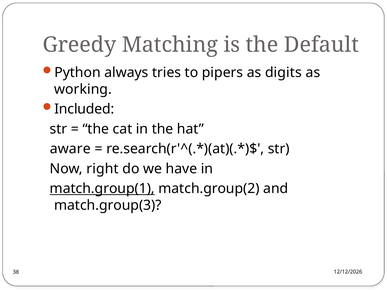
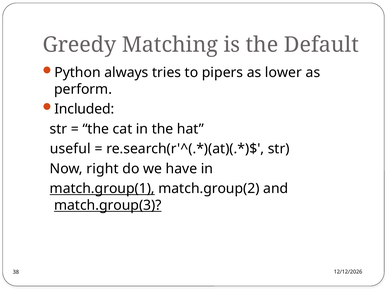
digits: digits -> lower
working: working -> perform
aware: aware -> useful
match.group(3 underline: none -> present
